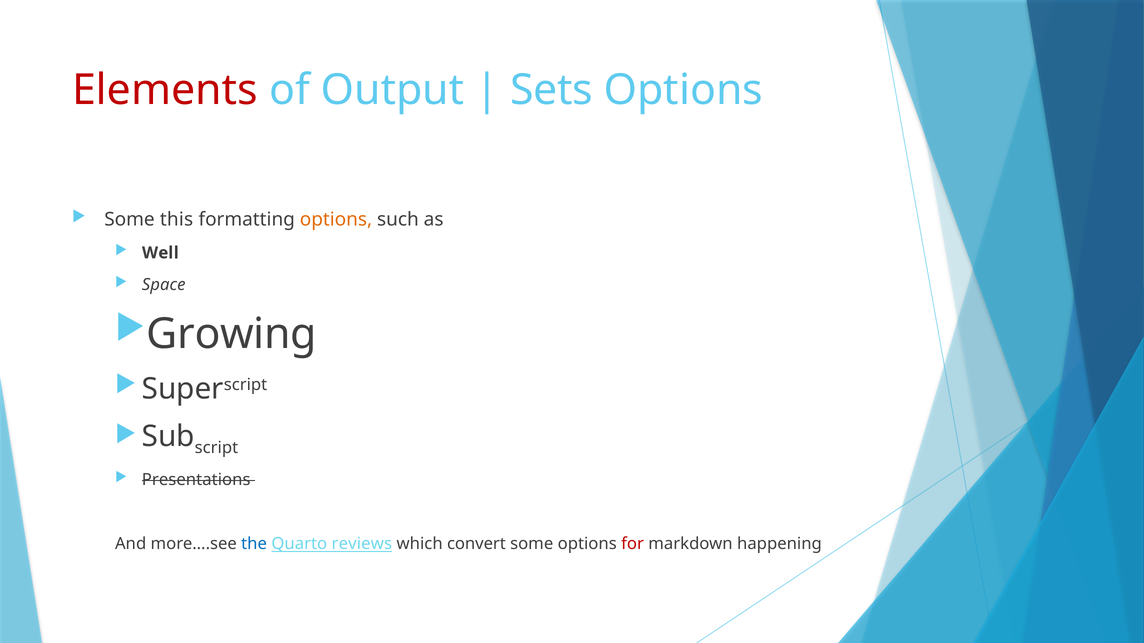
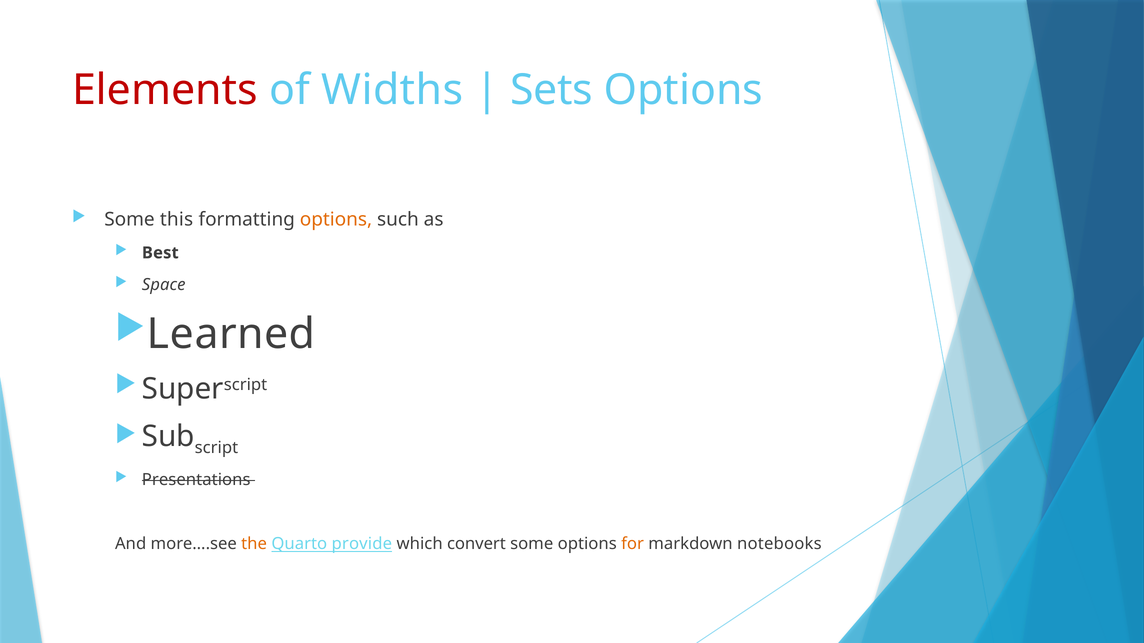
Output: Output -> Widths
Well: Well -> Best
Growing: Growing -> Learned
the colour: blue -> orange
reviews: reviews -> provide
for colour: red -> orange
happening: happening -> notebooks
